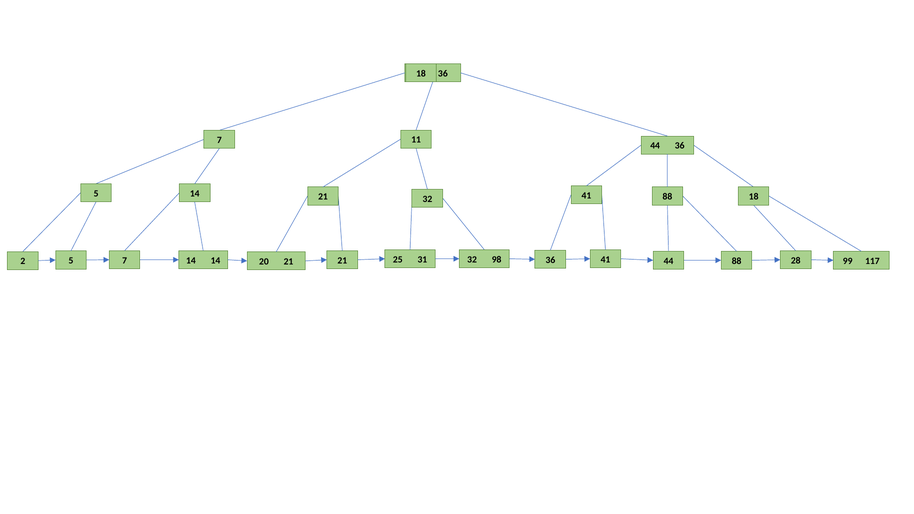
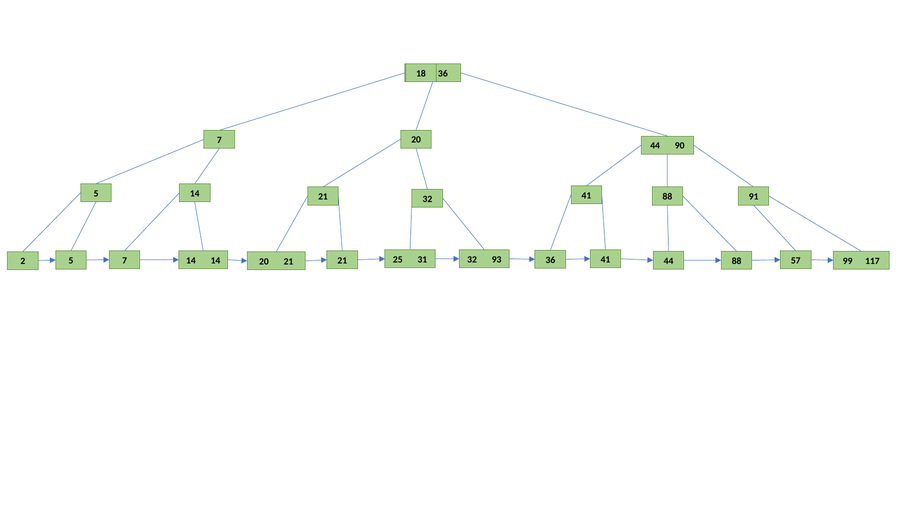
7 11: 11 -> 20
44 36: 36 -> 90
88 18: 18 -> 91
98: 98 -> 93
28: 28 -> 57
